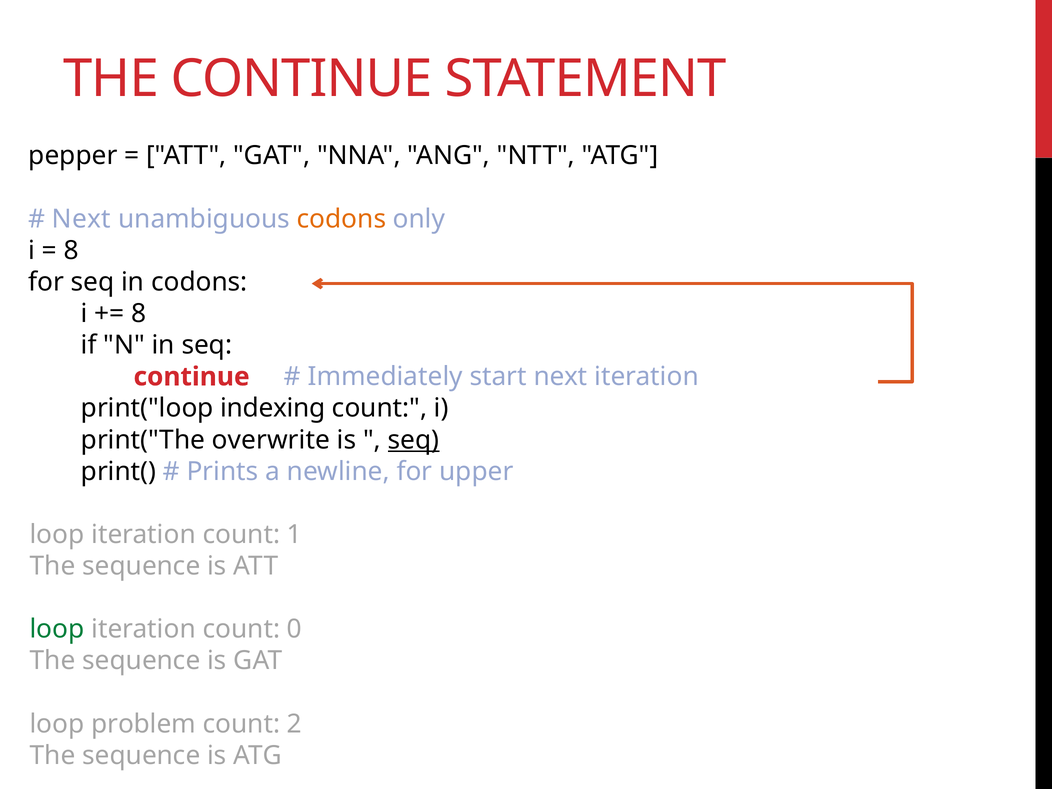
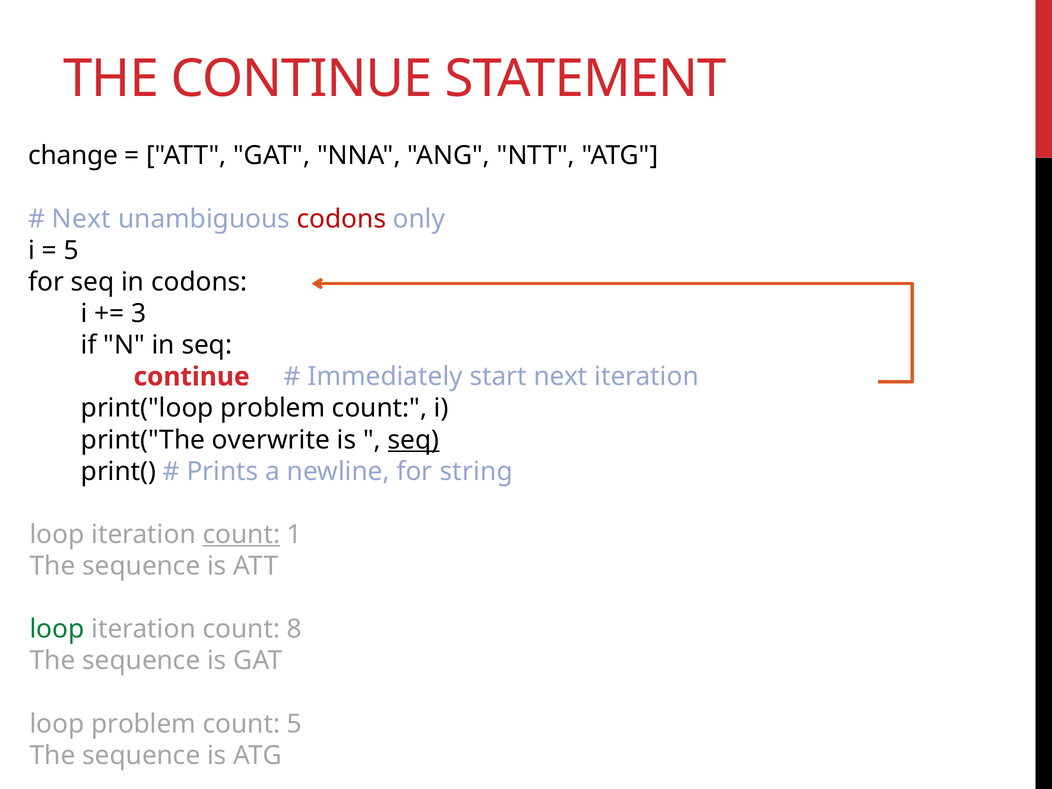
pepper: pepper -> change
codons at (341, 219) colour: orange -> red
8 at (71, 250): 8 -> 5
8 at (139, 314): 8 -> 3
print("loop indexing: indexing -> problem
upper: upper -> string
count at (241, 535) underline: none -> present
0: 0 -> 8
count 2: 2 -> 5
